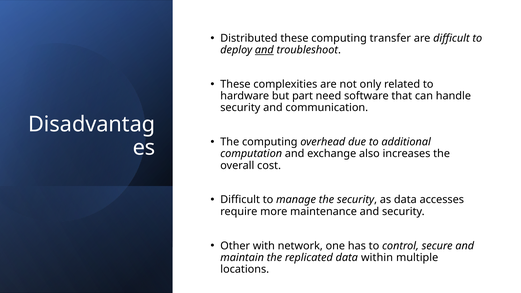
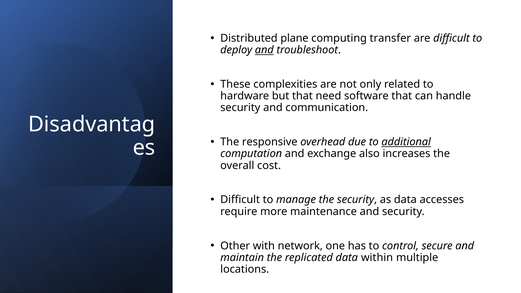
Distributed these: these -> plane
but part: part -> that
The computing: computing -> responsive
additional underline: none -> present
